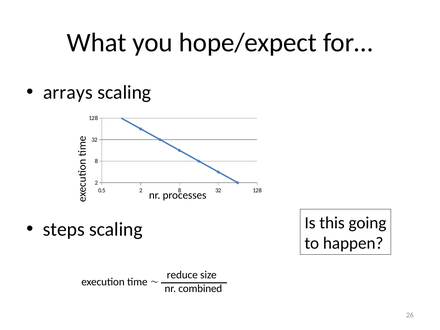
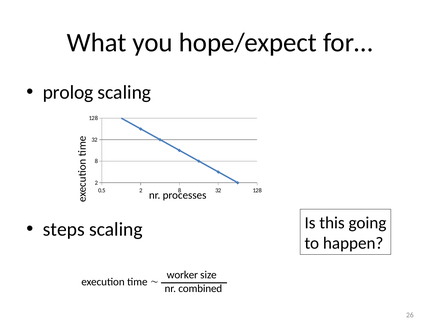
arrays: arrays -> prolog
reduce: reduce -> worker
